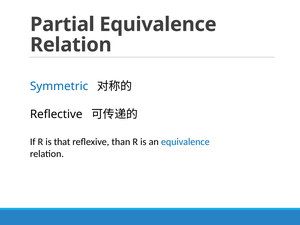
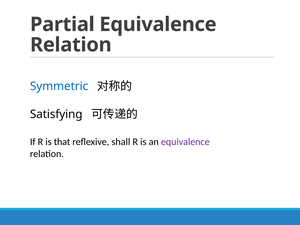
Reflective: Reflective -> Satisfying
than: than -> shall
equivalence at (185, 142) colour: blue -> purple
